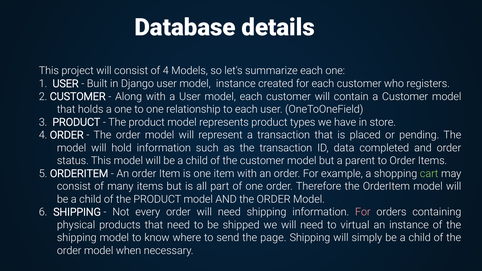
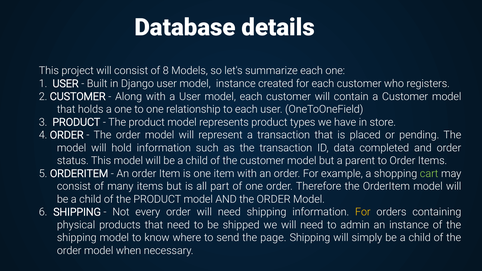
of 4: 4 -> 8
For at (363, 212) colour: pink -> yellow
virtual: virtual -> admin
